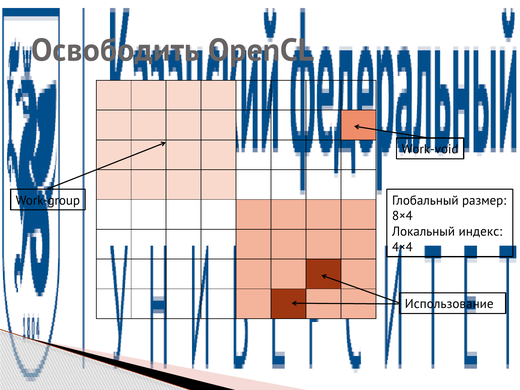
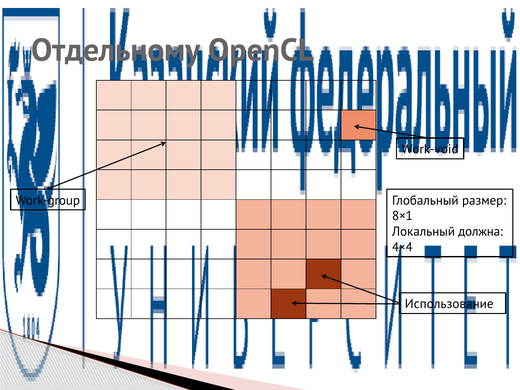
Освободить: Освободить -> Отдельному
8×4: 8×4 -> 8×1
индекс: индекс -> должна
